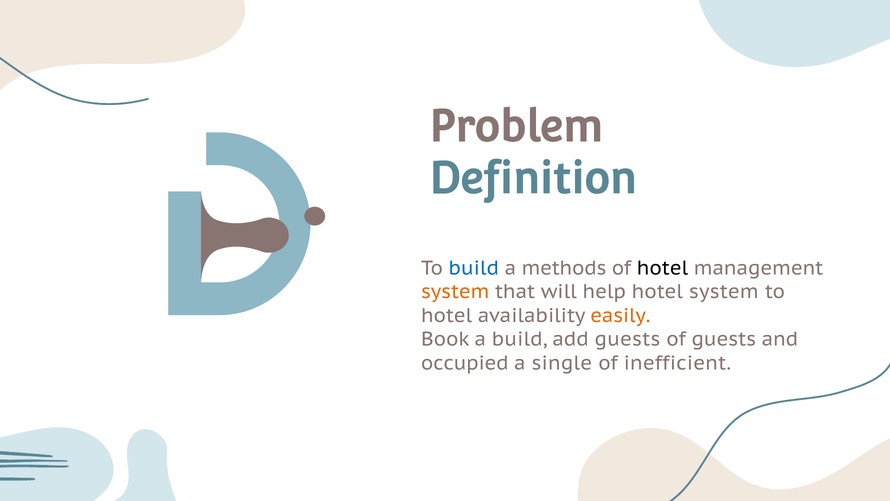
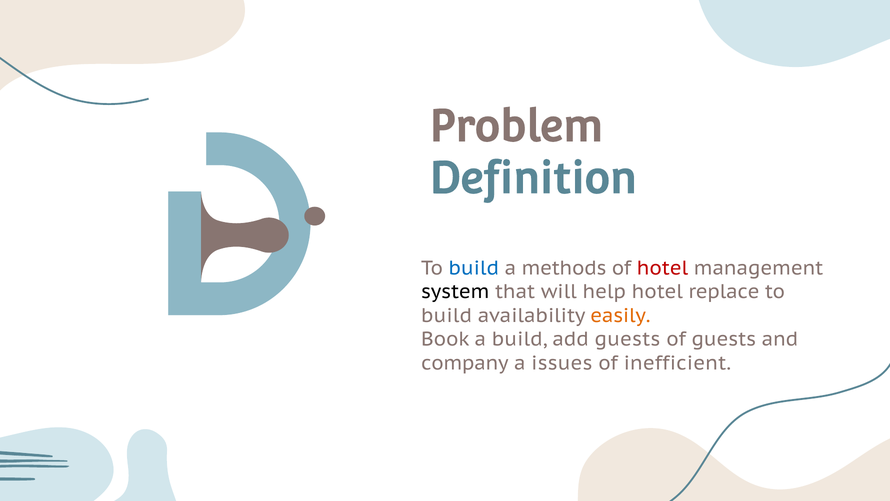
hotel at (662, 268) colour: black -> red
system at (455, 292) colour: orange -> black
hotel system: system -> replace
hotel at (447, 315): hotel -> build
occupied: occupied -> company
single: single -> issues
